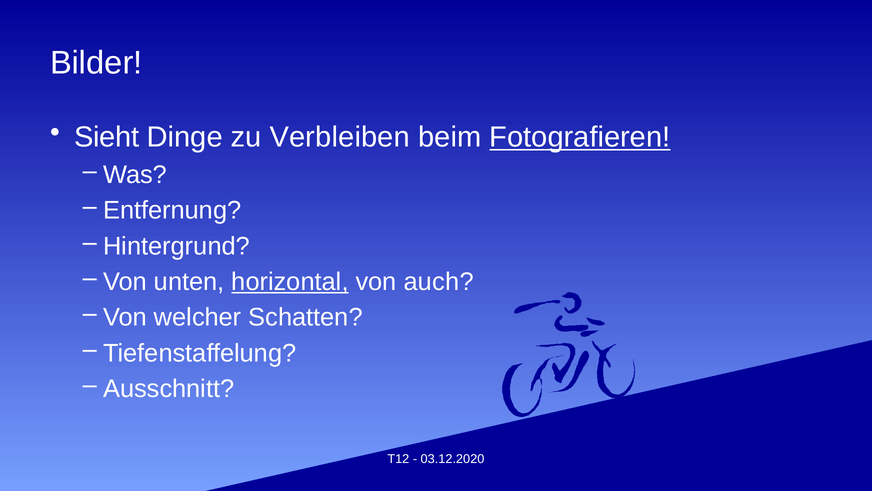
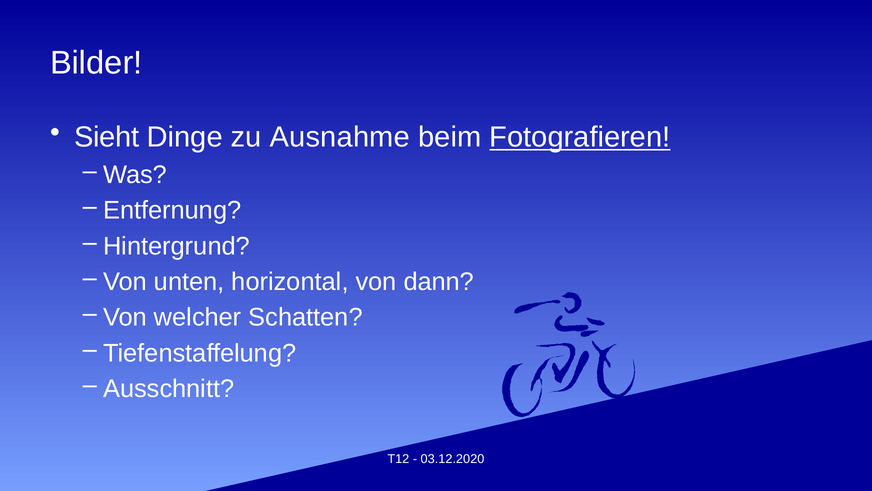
Verbleiben: Verbleiben -> Ausnahme
horizontal underline: present -> none
auch: auch -> dann
